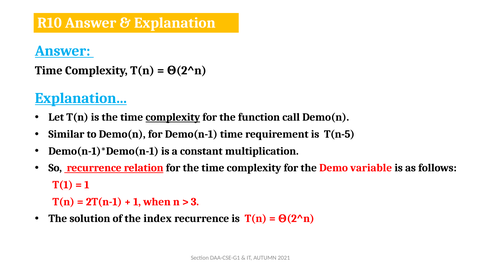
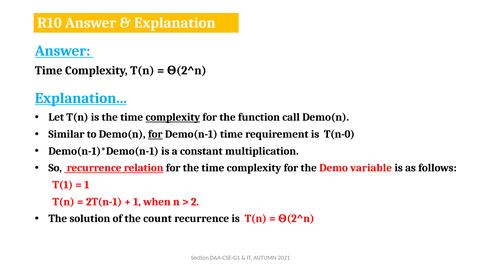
for at (155, 134) underline: none -> present
T(n-5: T(n-5 -> T(n-0
3: 3 -> 2
index: index -> count
